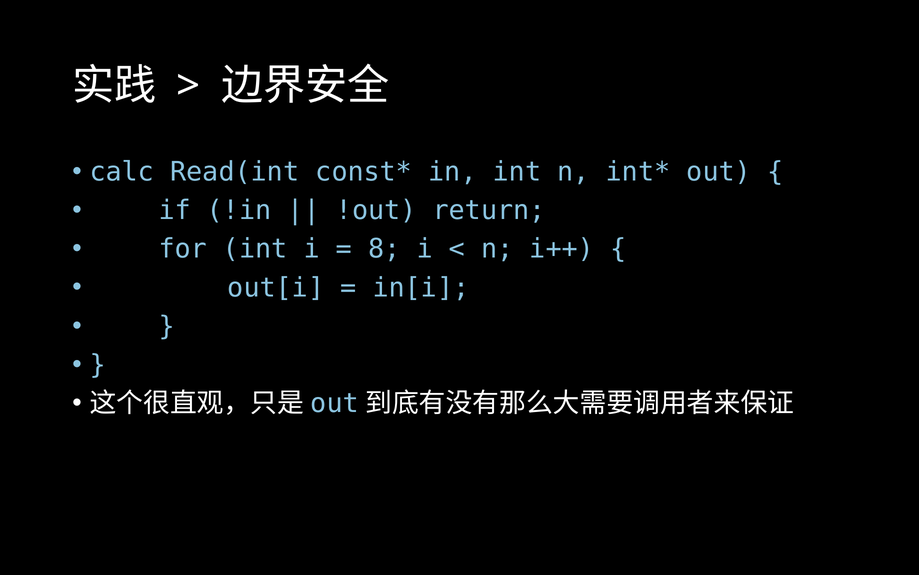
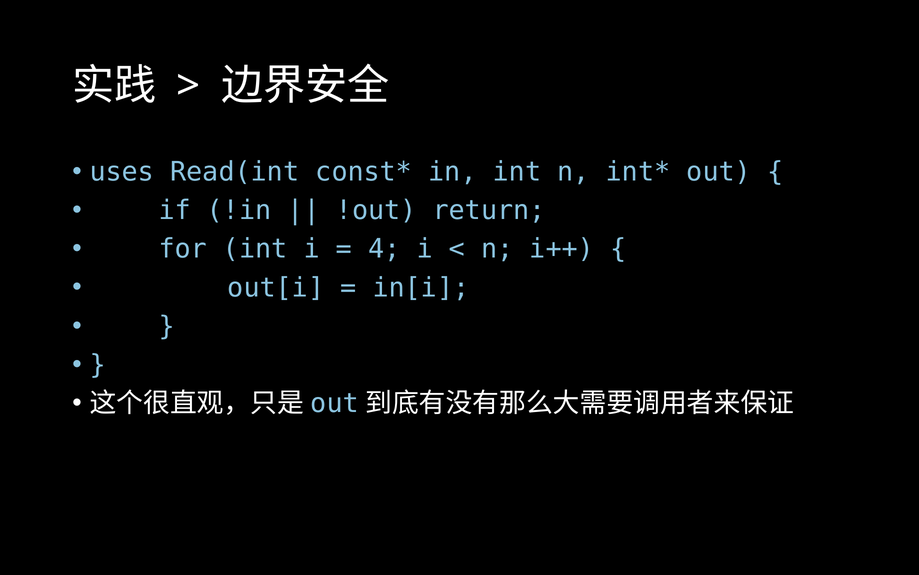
calc: calc -> uses
8: 8 -> 4
